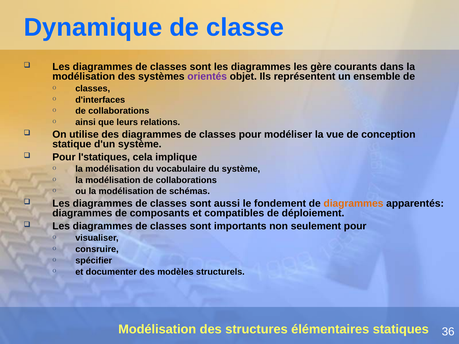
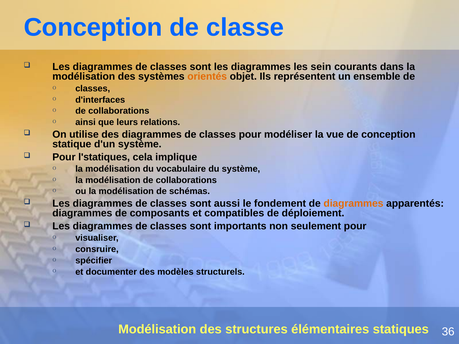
Dynamique at (93, 27): Dynamique -> Conception
gère: gère -> sein
orientés colour: purple -> orange
